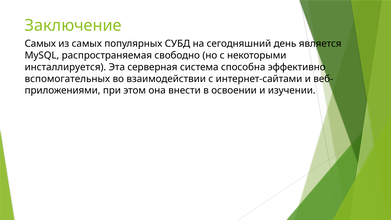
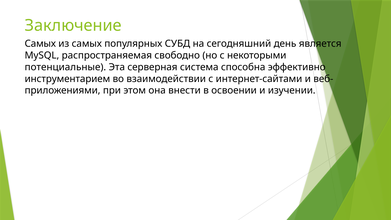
инсталлируется: инсталлируется -> потенциальные
вспомогательных: вспомогательных -> инструментарием
